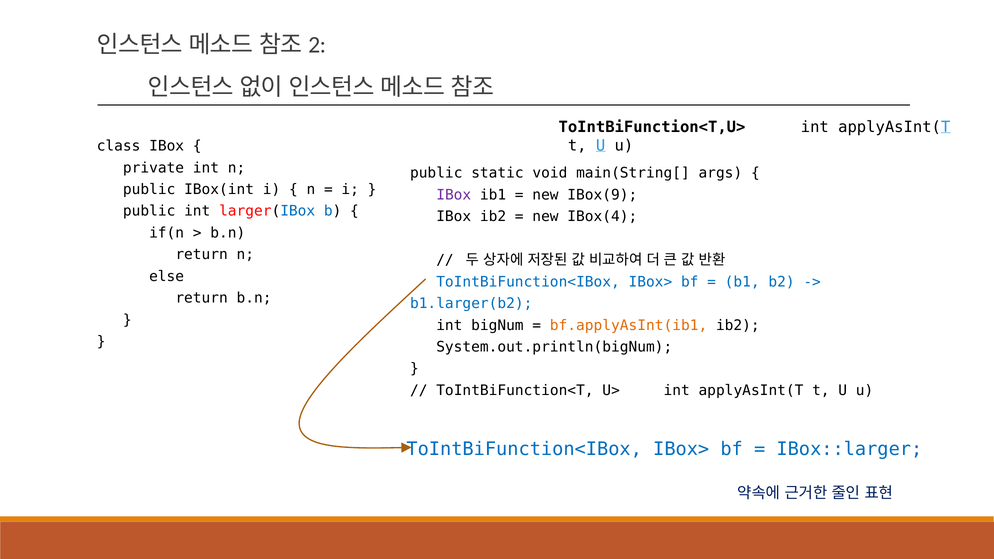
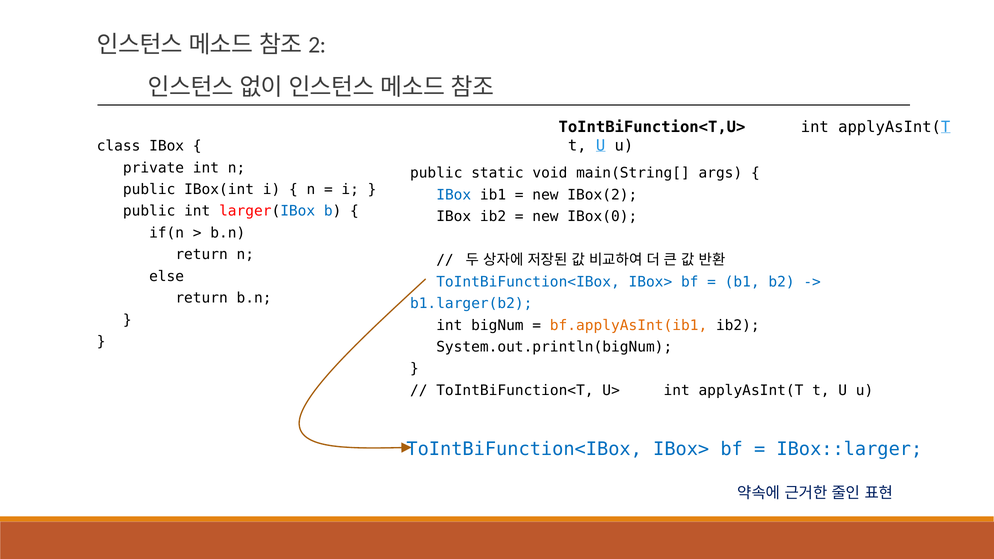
IBox at (454, 195) colour: purple -> blue
IBox(9: IBox(9 -> IBox(2
IBox(4: IBox(4 -> IBox(0
